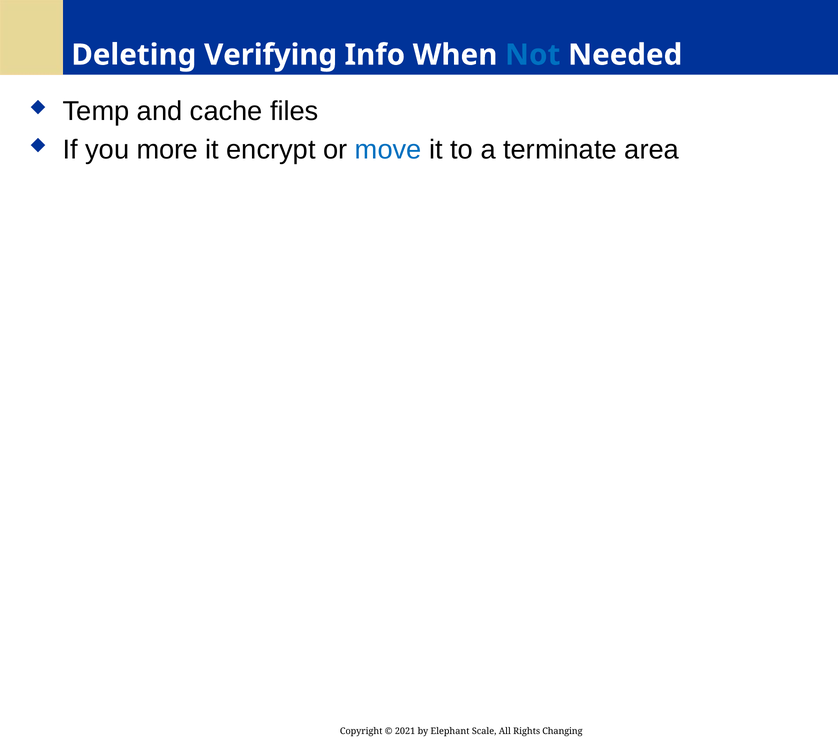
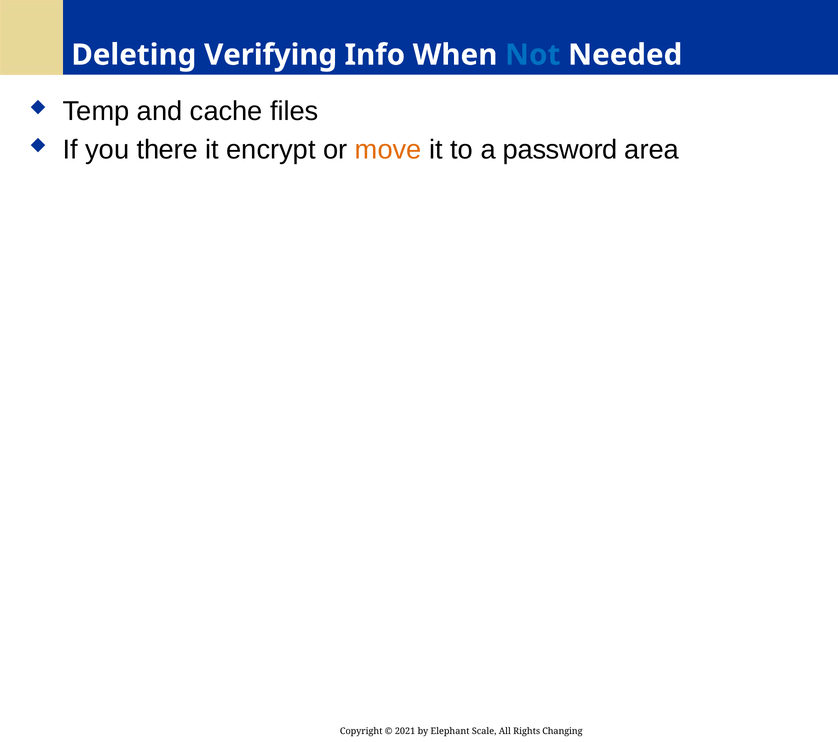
more: more -> there
move colour: blue -> orange
terminate: terminate -> password
